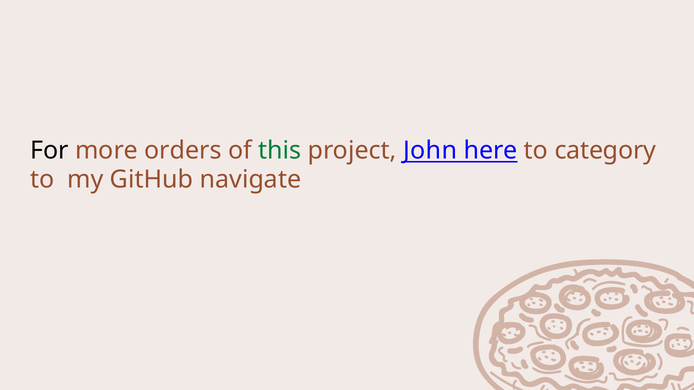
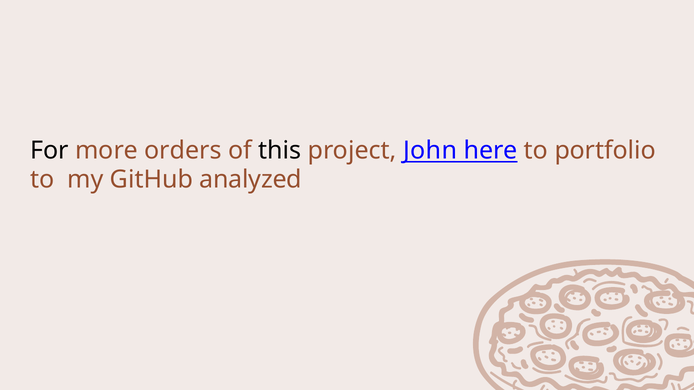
this colour: green -> black
category: category -> portfolio
navigate: navigate -> analyzed
